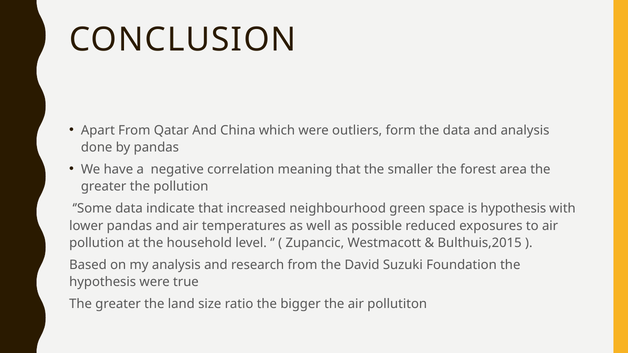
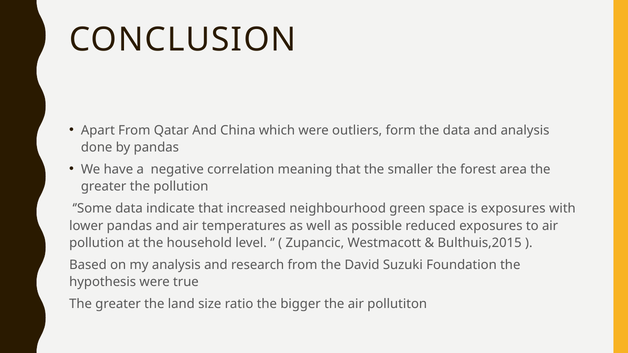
is hypothesis: hypothesis -> exposures
